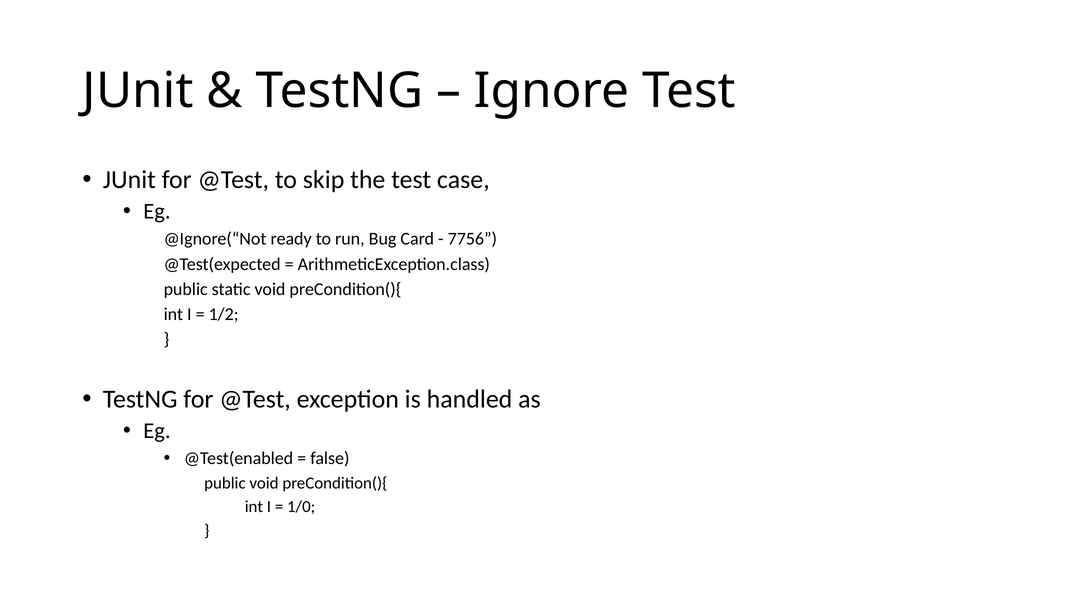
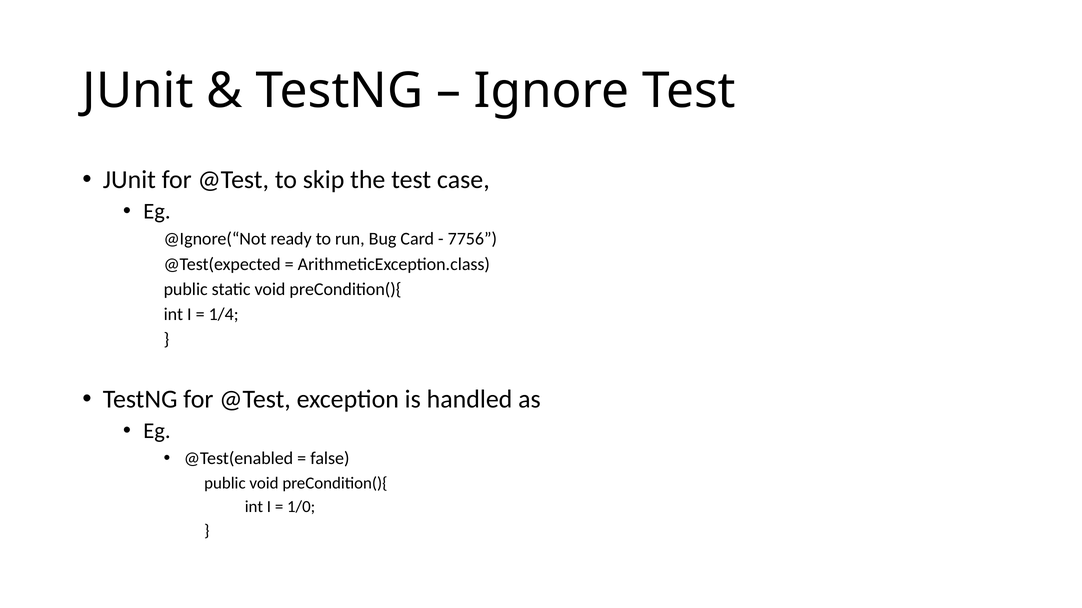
1/2: 1/2 -> 1/4
